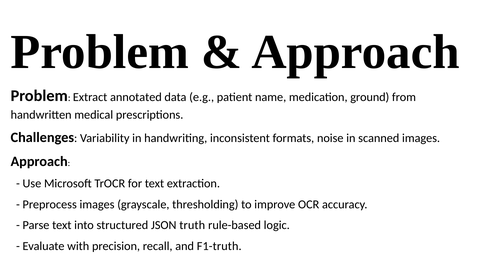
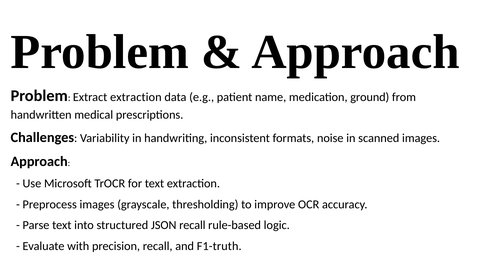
Extract annotated: annotated -> extraction
JSON truth: truth -> recall
